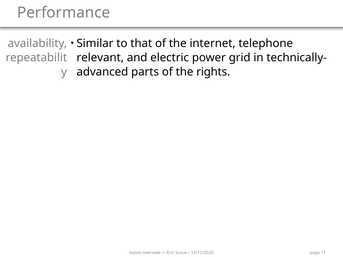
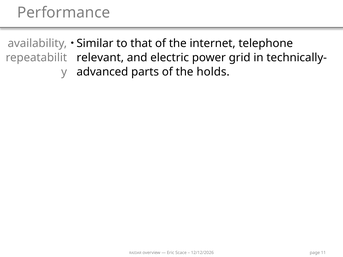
rights: rights -> holds
